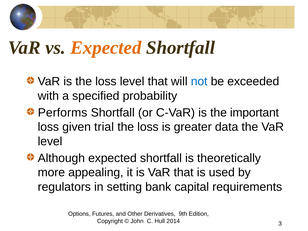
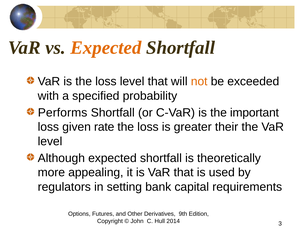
not colour: blue -> orange
trial: trial -> rate
data: data -> their
